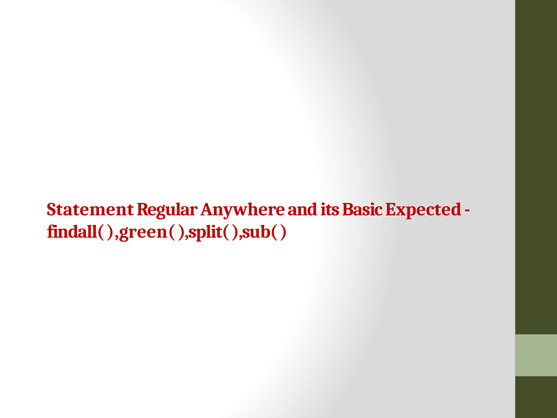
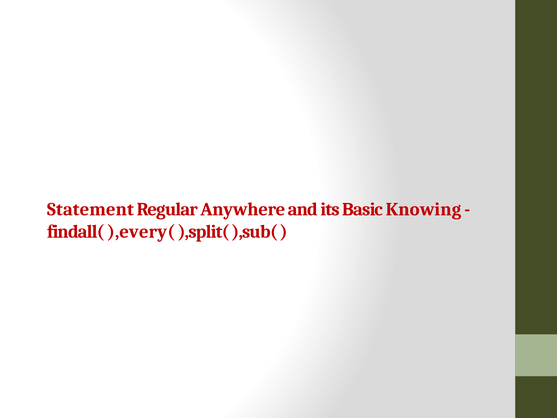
Expected: Expected -> Knowing
),green(: ),green( -> ),every(
